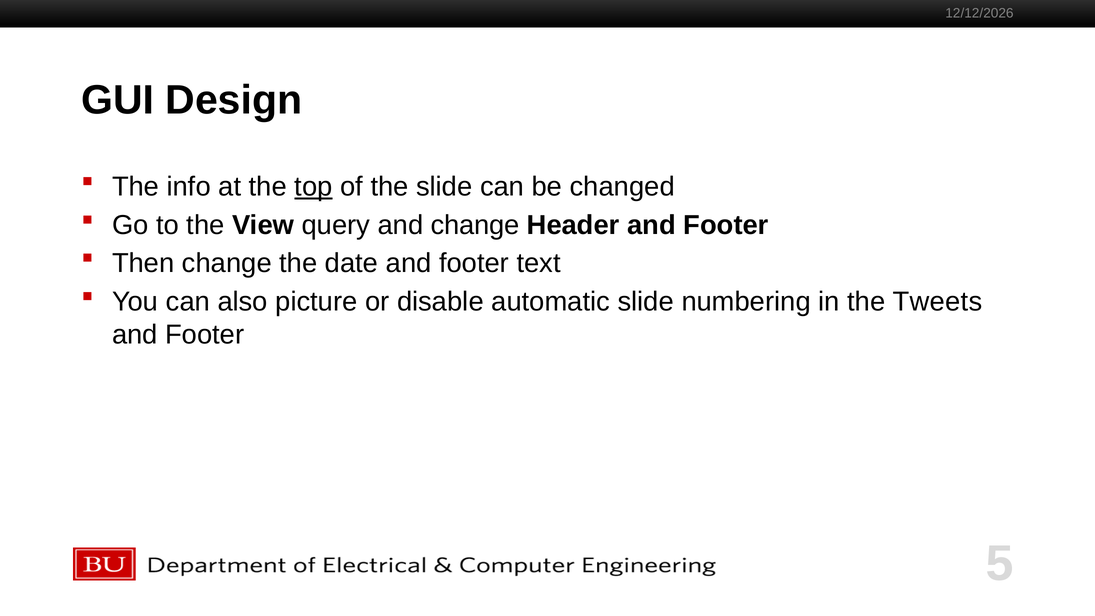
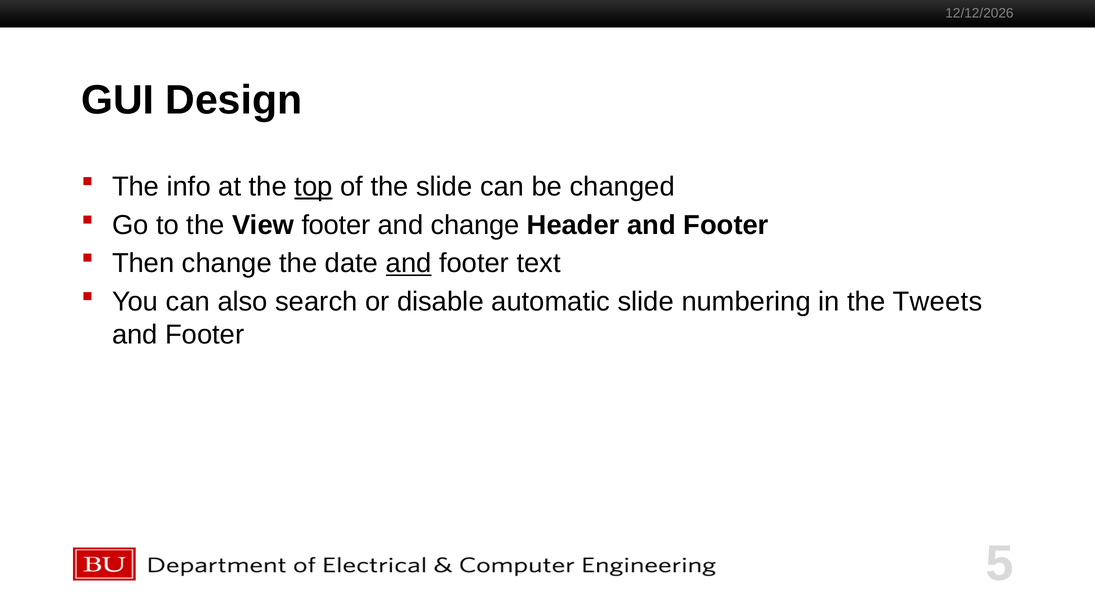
View query: query -> footer
and at (409, 263) underline: none -> present
picture: picture -> search
